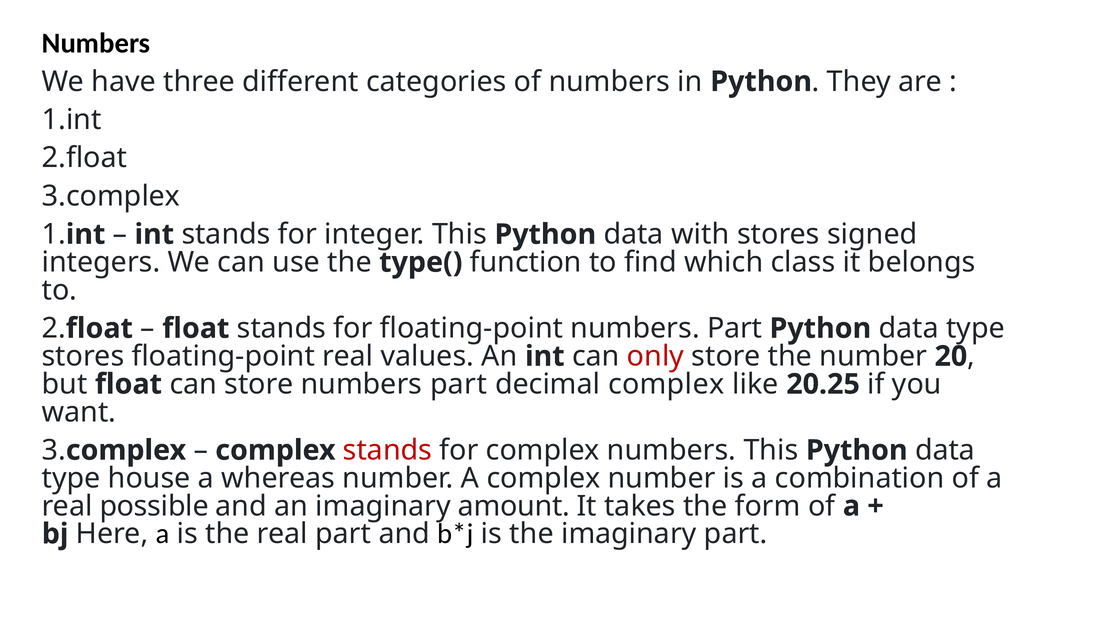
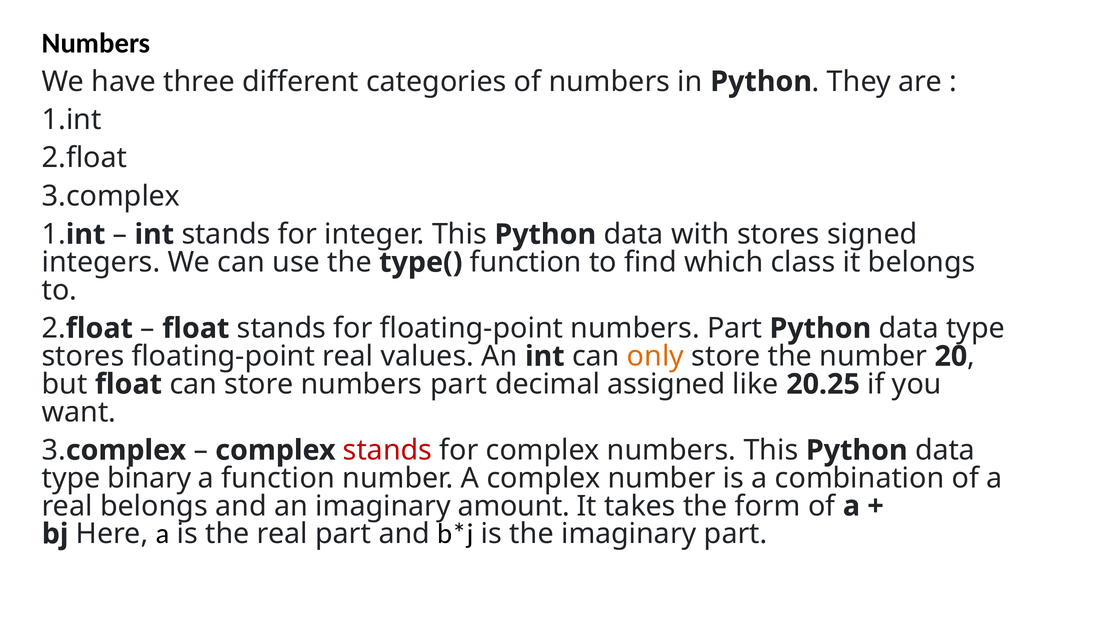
only colour: red -> orange
decimal complex: complex -> assigned
house: house -> binary
a whereas: whereas -> function
real possible: possible -> belongs
